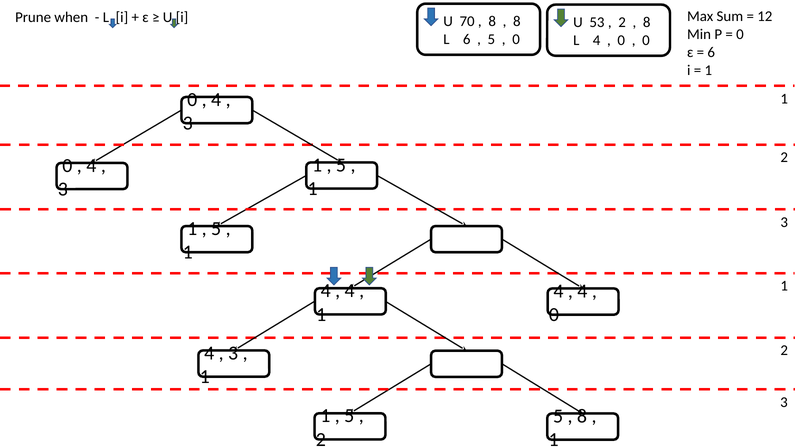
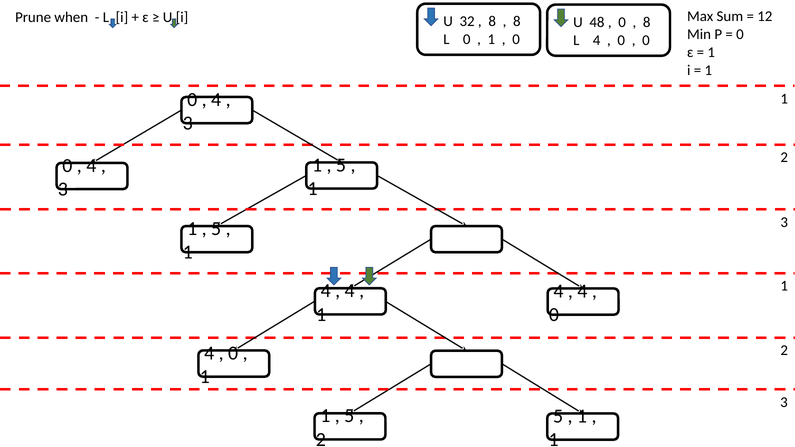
70: 70 -> 32
53: 53 -> 48
2 at (622, 22): 2 -> 0
L 6: 6 -> 0
5 at (491, 39): 5 -> 1
6 at (711, 52): 6 -> 1
3 at (233, 353): 3 -> 0
8 at (582, 416): 8 -> 1
